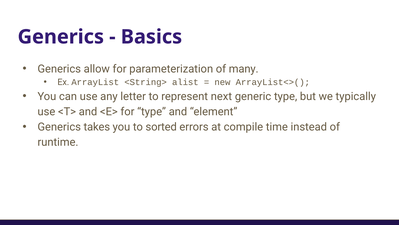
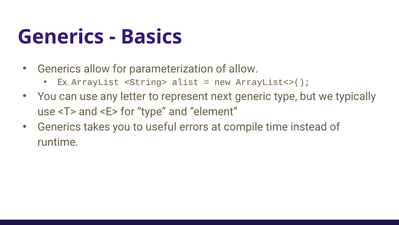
of many: many -> allow
sorted: sorted -> useful
